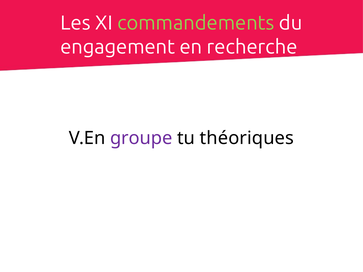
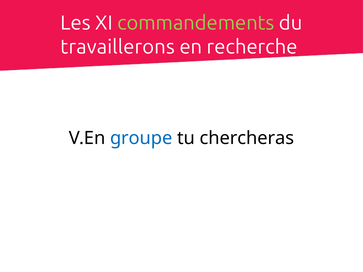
engagement: engagement -> travaillerons
groupe colour: purple -> blue
théoriques: théoriques -> chercheras
